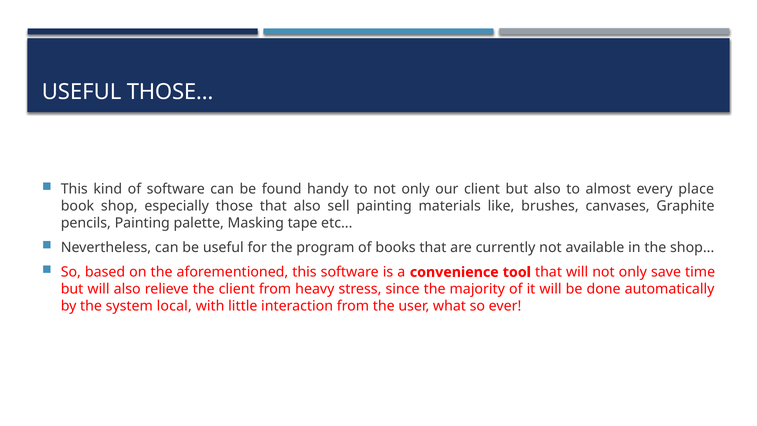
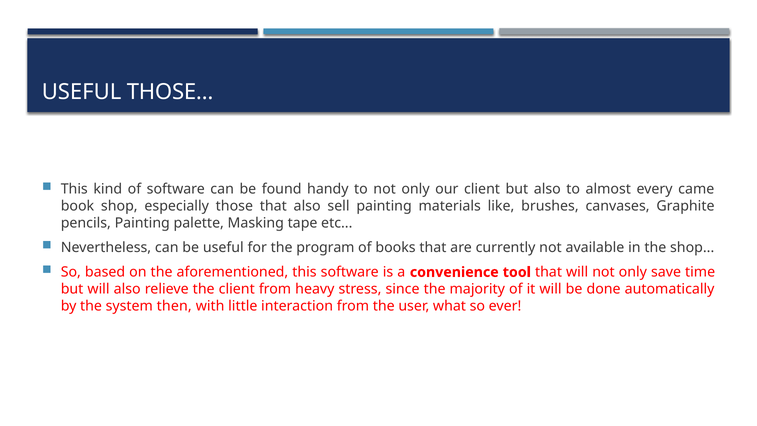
place: place -> came
local: local -> then
